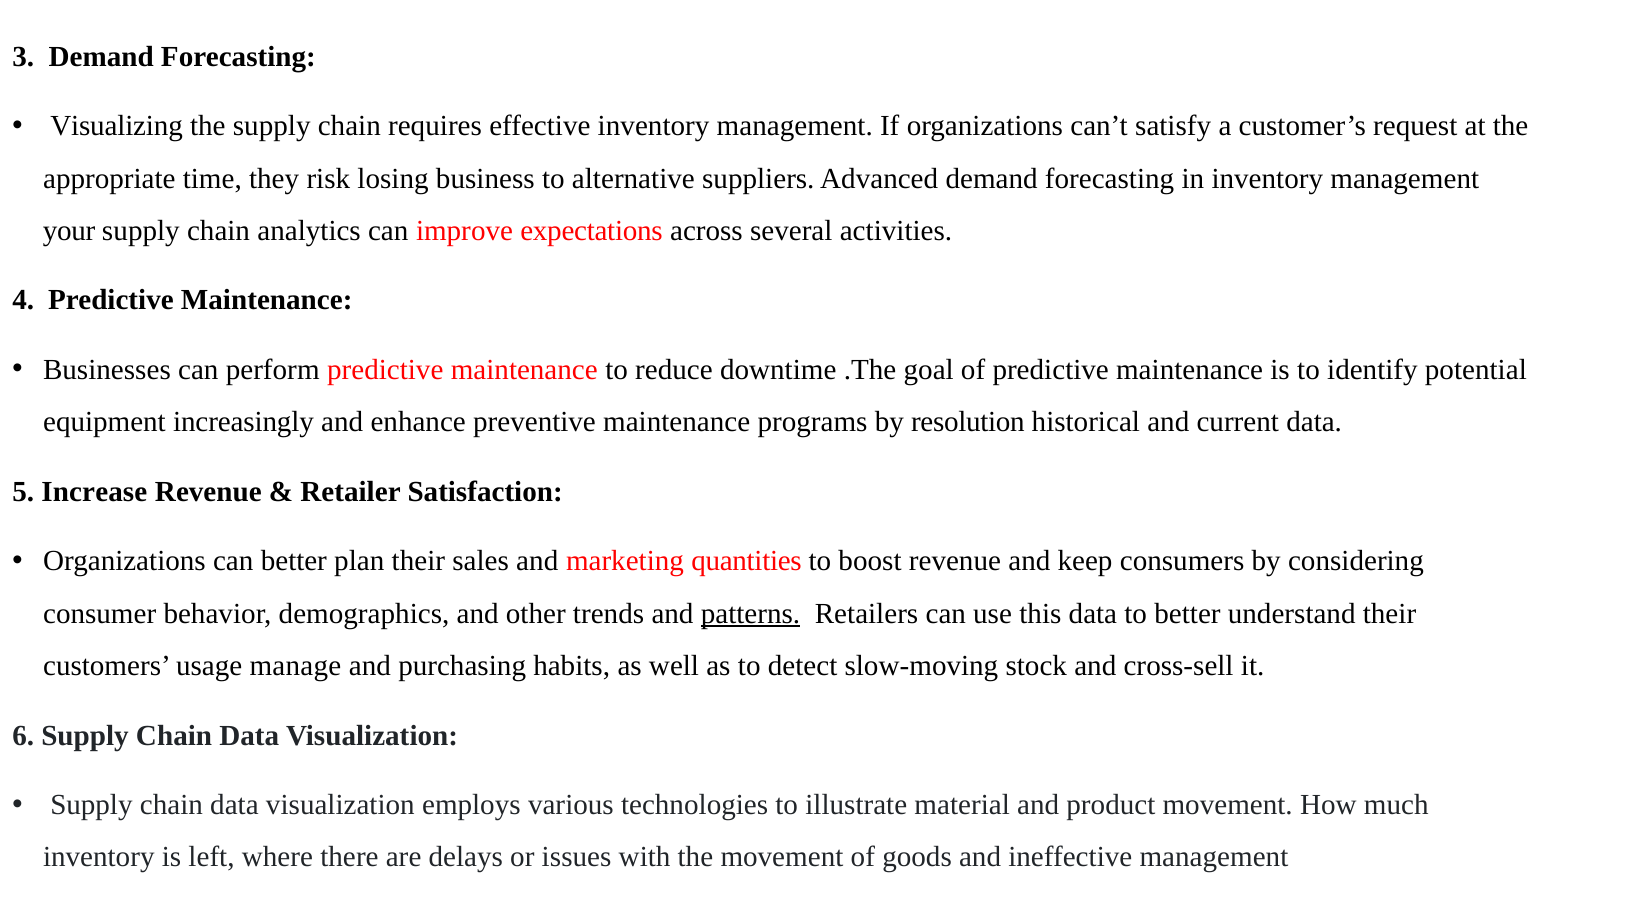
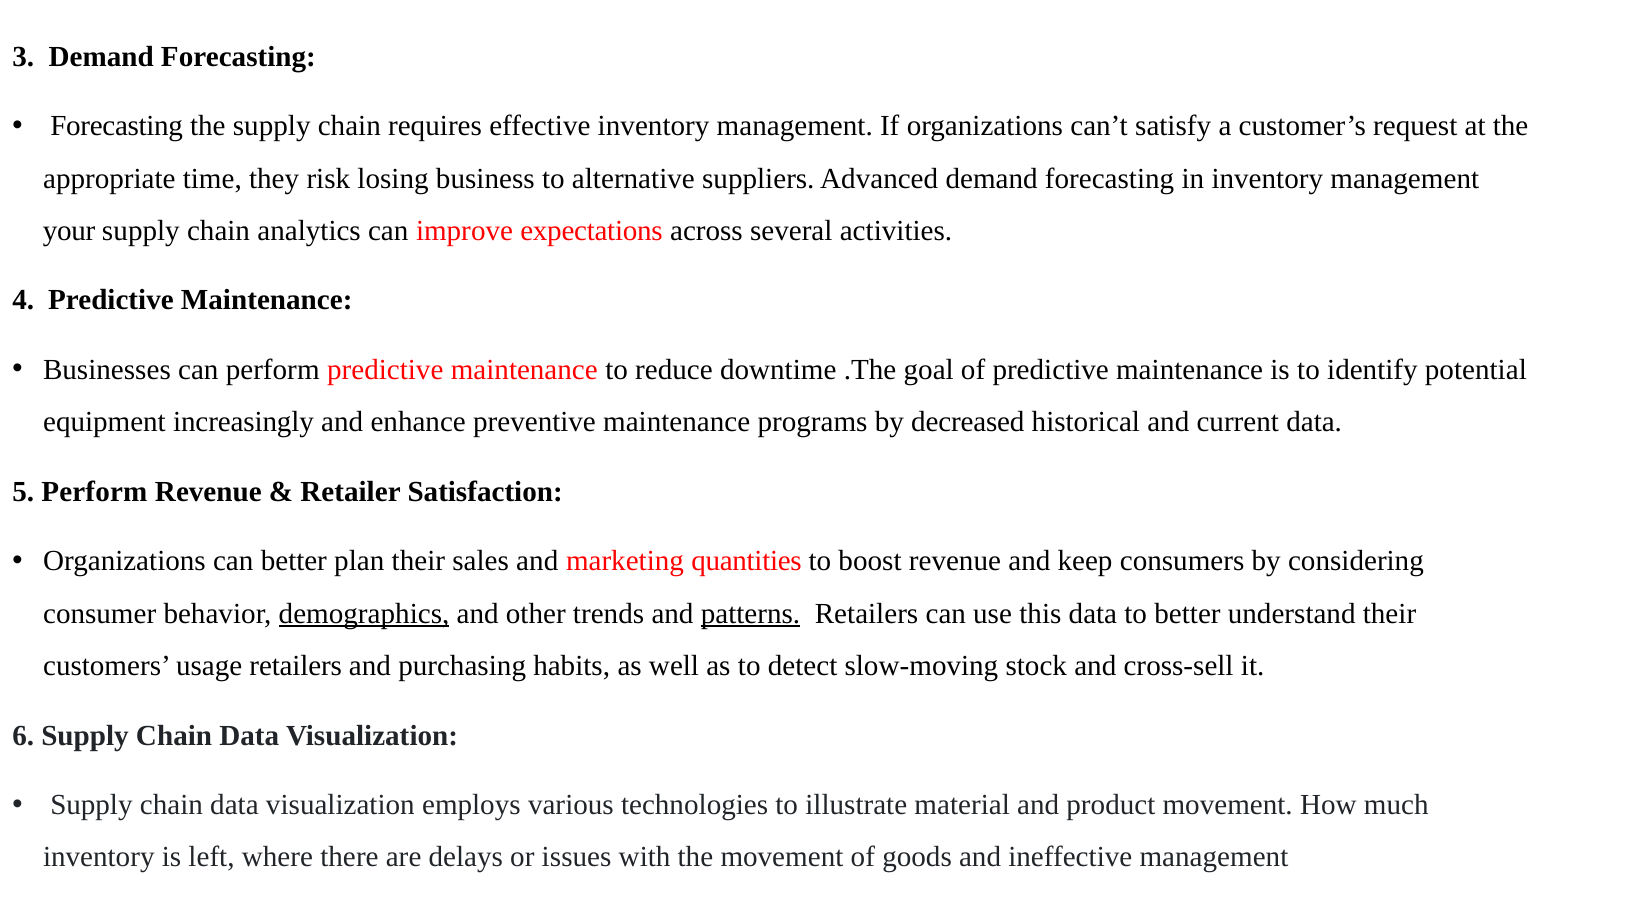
Visualizing at (117, 126): Visualizing -> Forecasting
resolution: resolution -> decreased
5 Increase: Increase -> Perform
demographics underline: none -> present
usage manage: manage -> retailers
